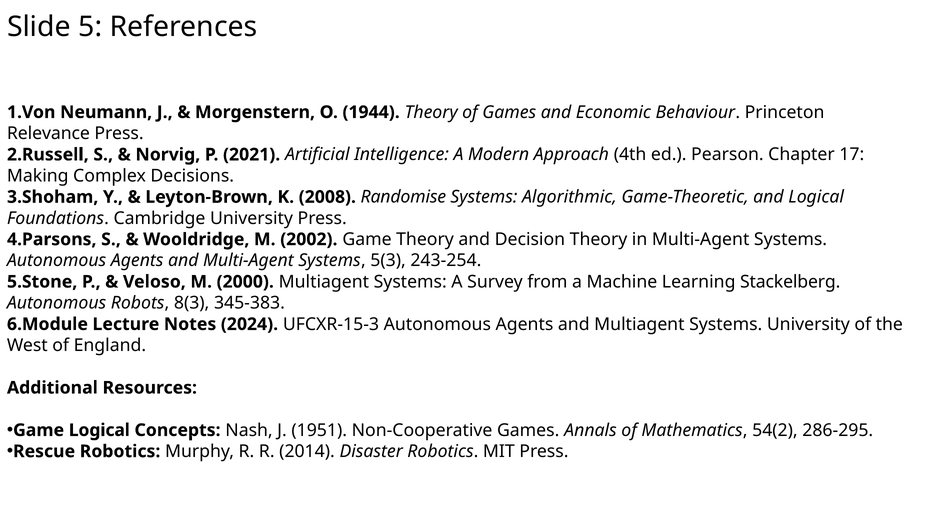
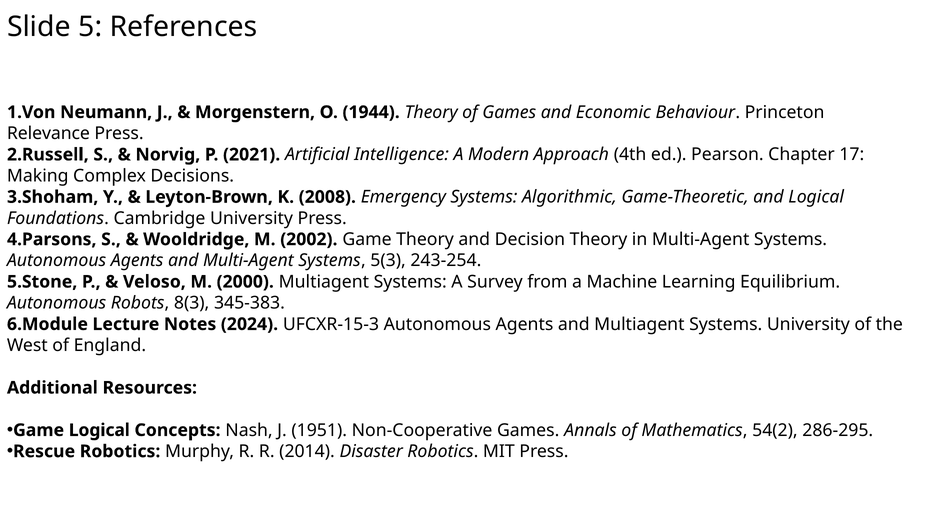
Randomise: Randomise -> Emergency
Stackelberg: Stackelberg -> Equilibrium
